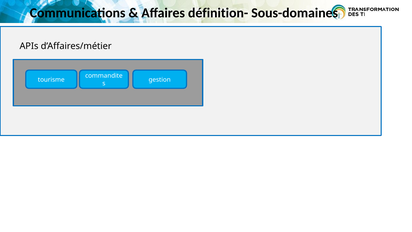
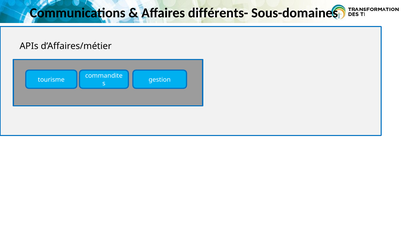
définition-: définition- -> différents-
